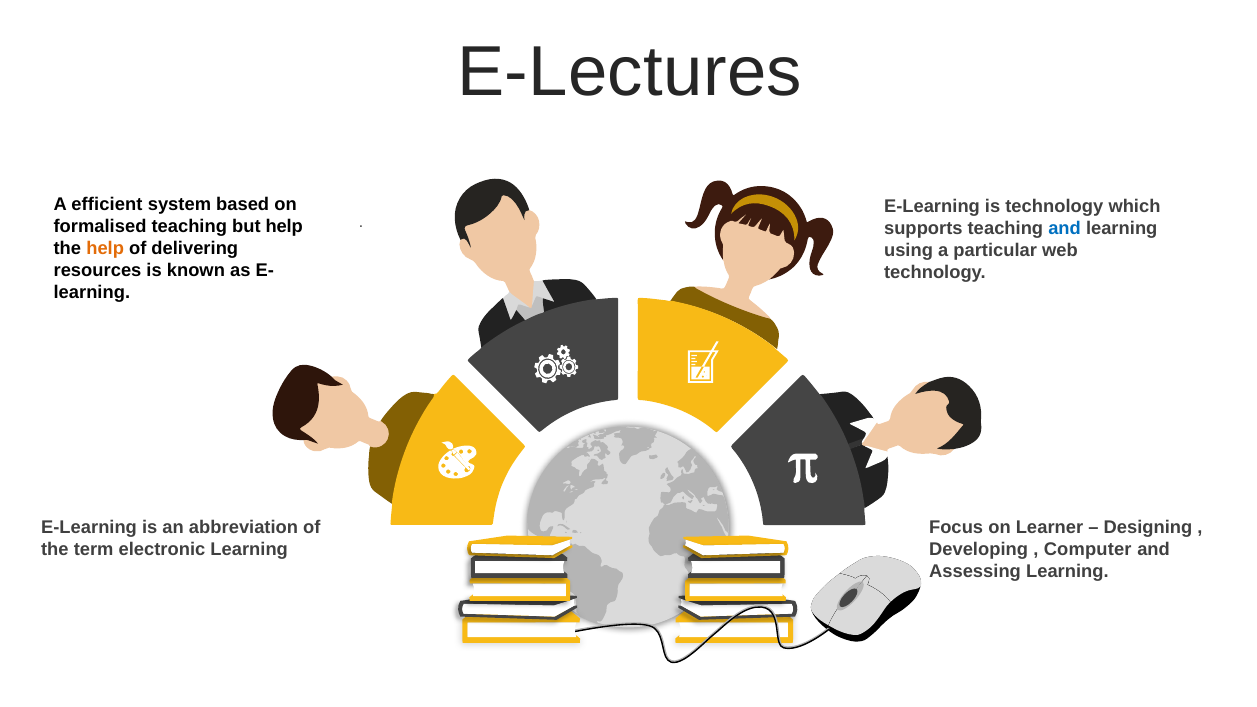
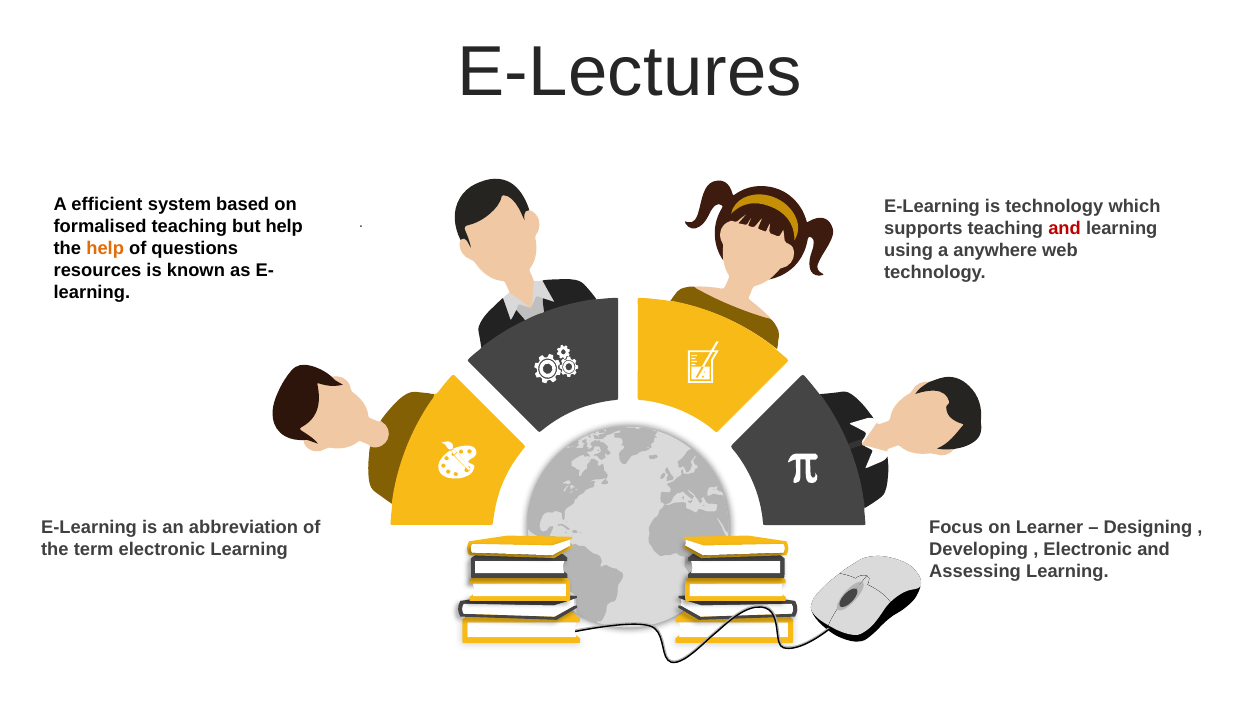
and at (1065, 229) colour: blue -> red
delivering: delivering -> questions
particular: particular -> anywhere
Computer at (1088, 550): Computer -> Electronic
